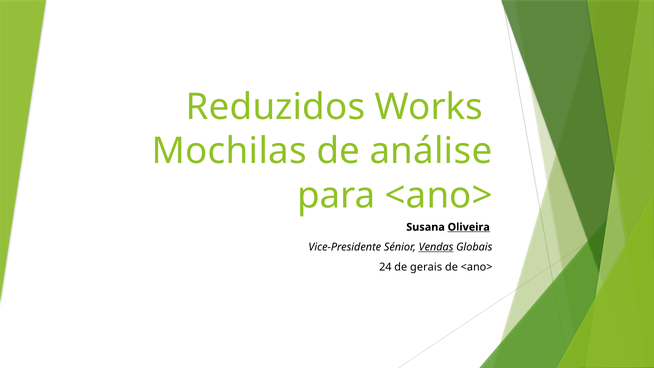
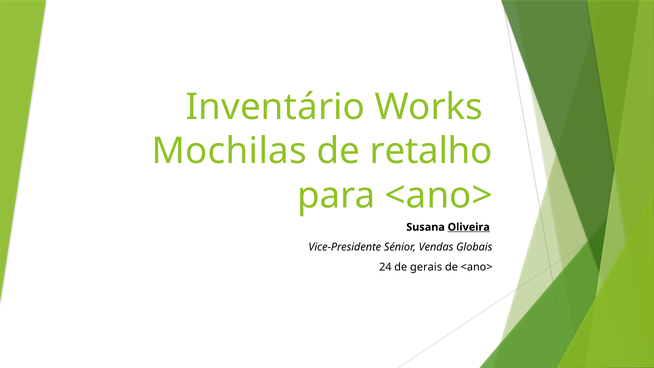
Reduzidos: Reduzidos -> Inventário
análise: análise -> retalho
Vendas underline: present -> none
